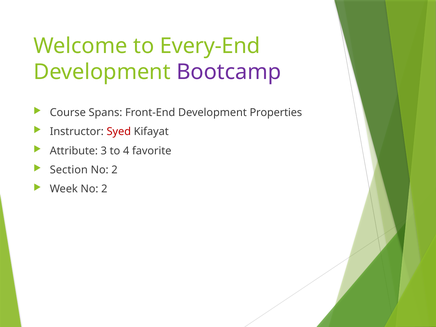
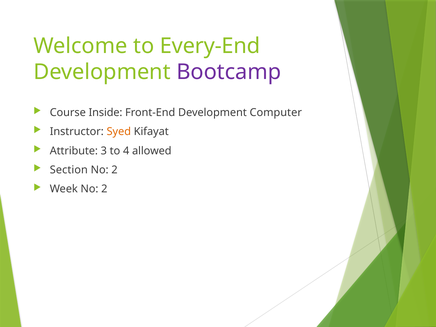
Spans: Spans -> Inside
Properties: Properties -> Computer
Syed colour: red -> orange
favorite: favorite -> allowed
